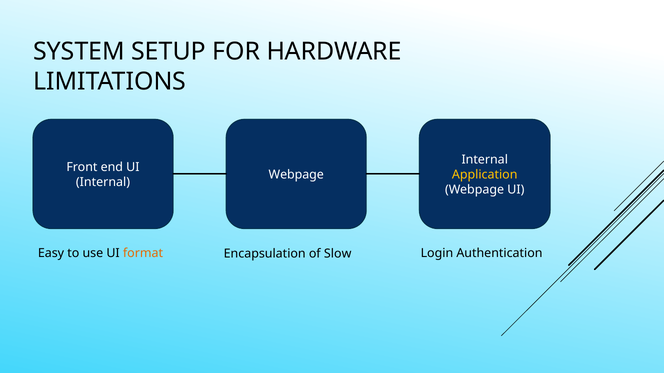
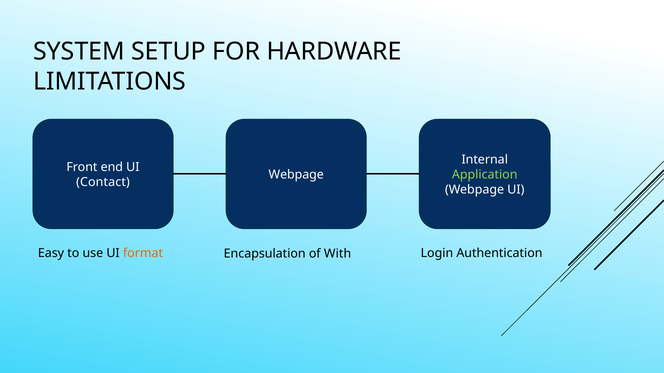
Application colour: yellow -> light green
Internal at (103, 183): Internal -> Contact
Slow: Slow -> With
